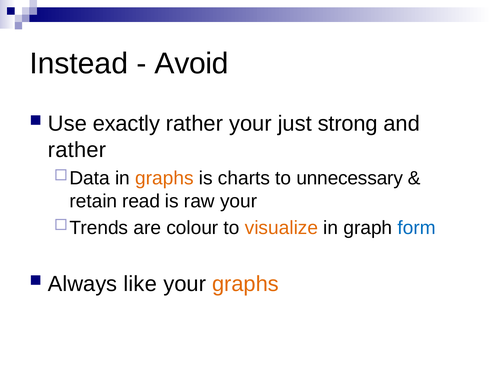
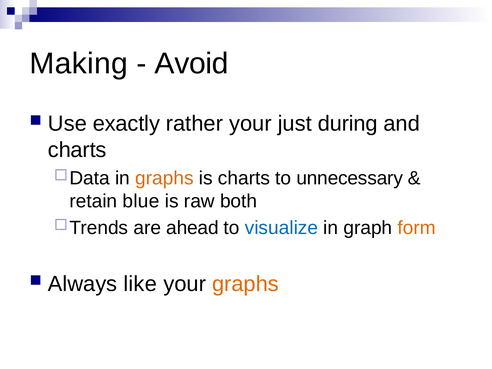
Instead: Instead -> Making
strong: strong -> during
rather at (77, 150): rather -> charts
read: read -> blue
raw your: your -> both
colour: colour -> ahead
visualize colour: orange -> blue
form colour: blue -> orange
